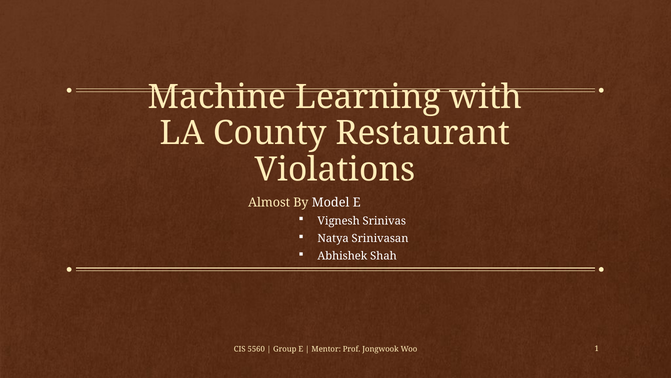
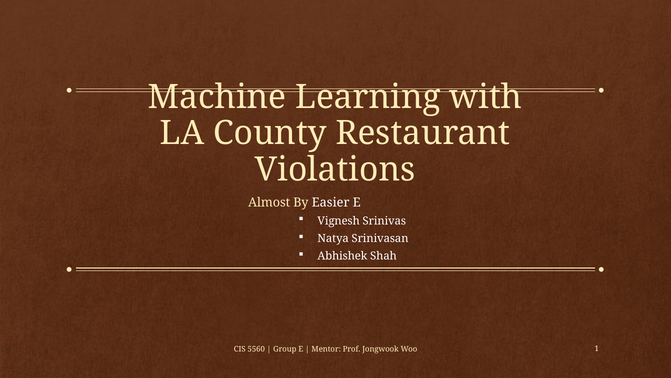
Model: Model -> Easier
